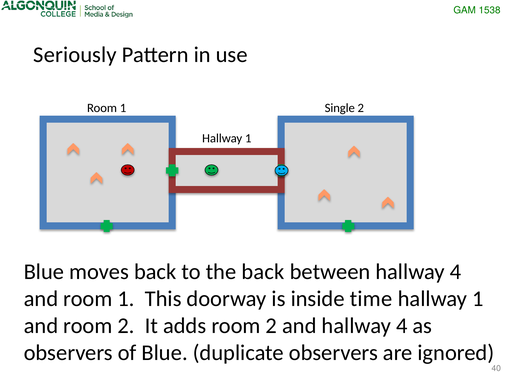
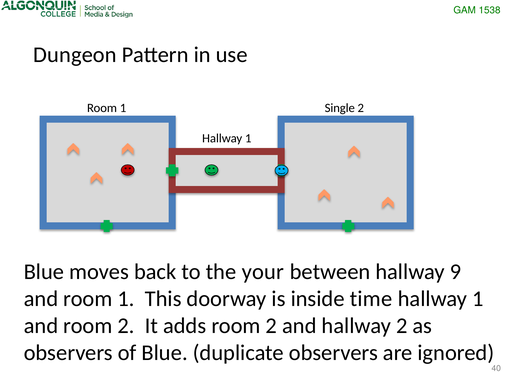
Seriously: Seriously -> Dungeon
the back: back -> your
between hallway 4: 4 -> 9
and hallway 4: 4 -> 2
